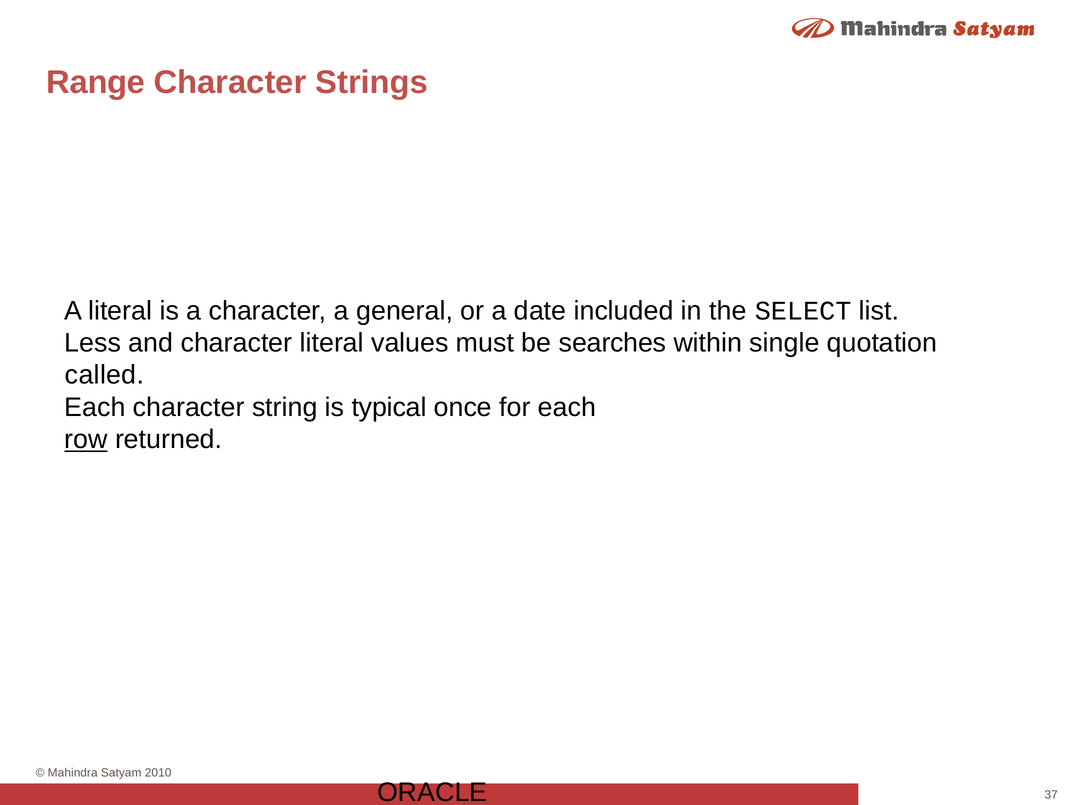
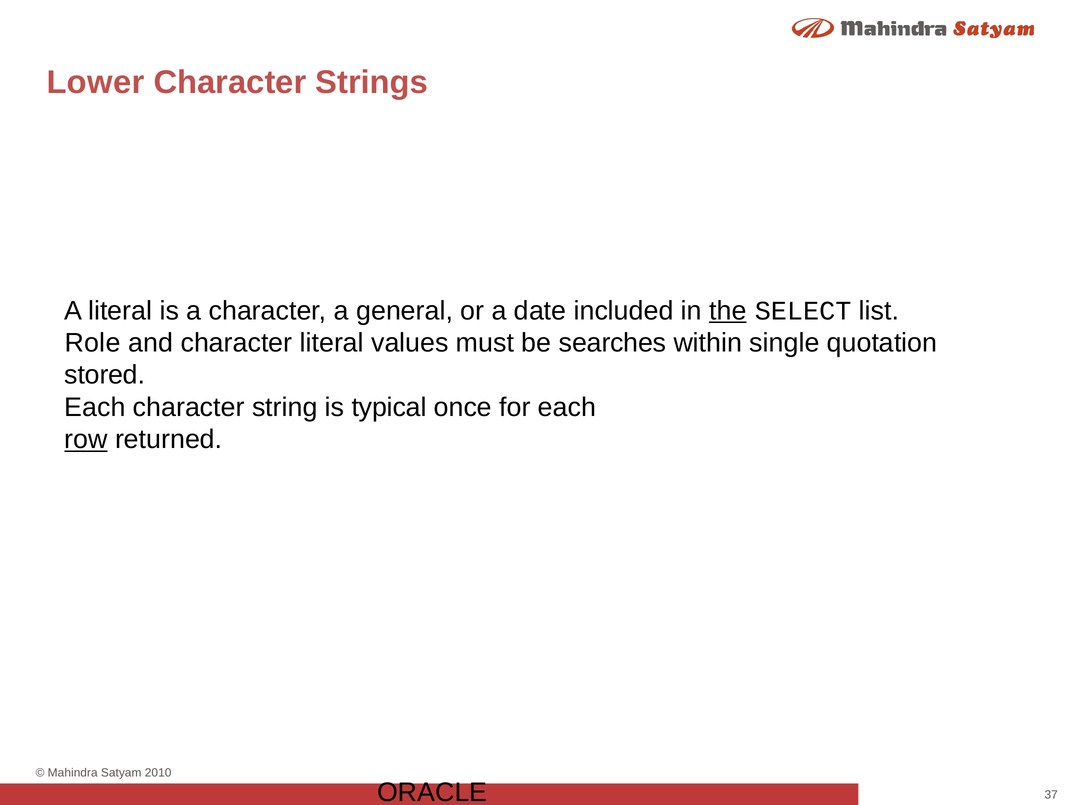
Range: Range -> Lower
the underline: none -> present
Less: Less -> Role
called: called -> stored
